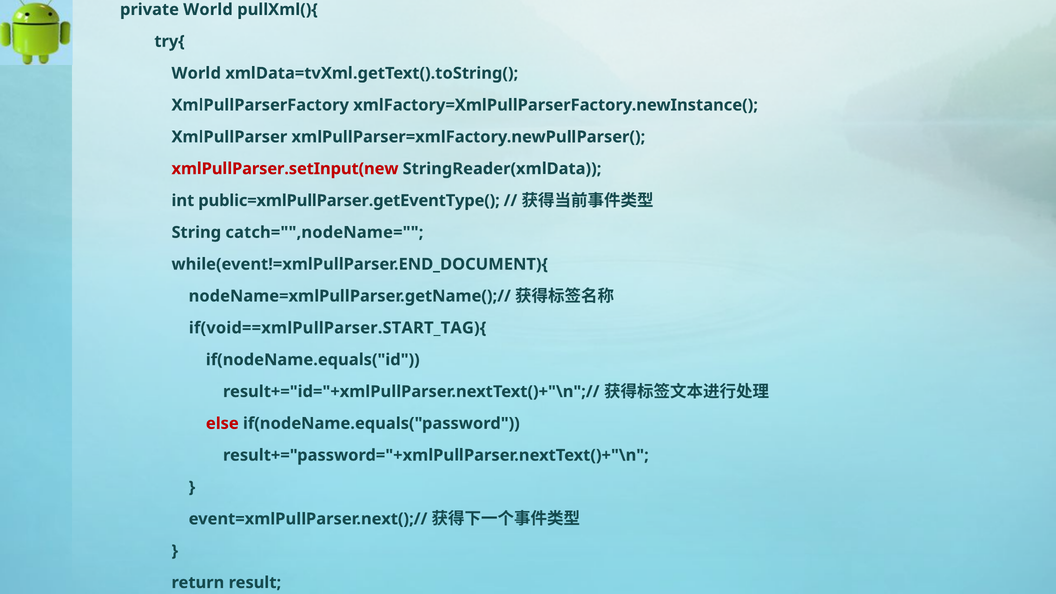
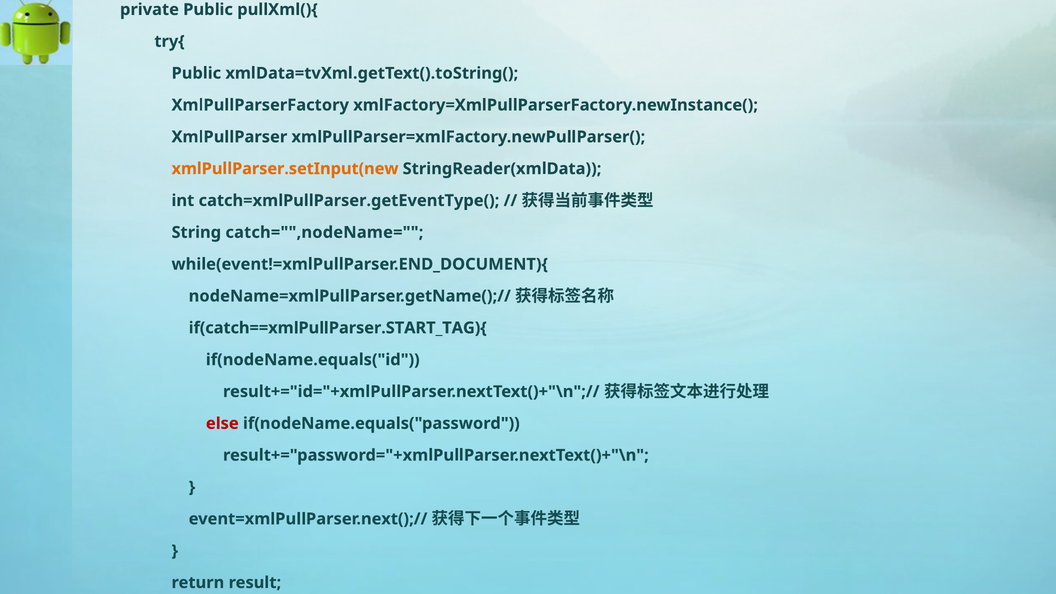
private World: World -> Public
World at (196, 73): World -> Public
xmlPullParser.setInput(new colour: red -> orange
public=xmlPullParser.getEventType(: public=xmlPullParser.getEventType( -> catch=xmlPullParser.getEventType(
if(void==xmlPullParser.START_TAG){: if(void==xmlPullParser.START_TAG){ -> if(catch==xmlPullParser.START_TAG){
